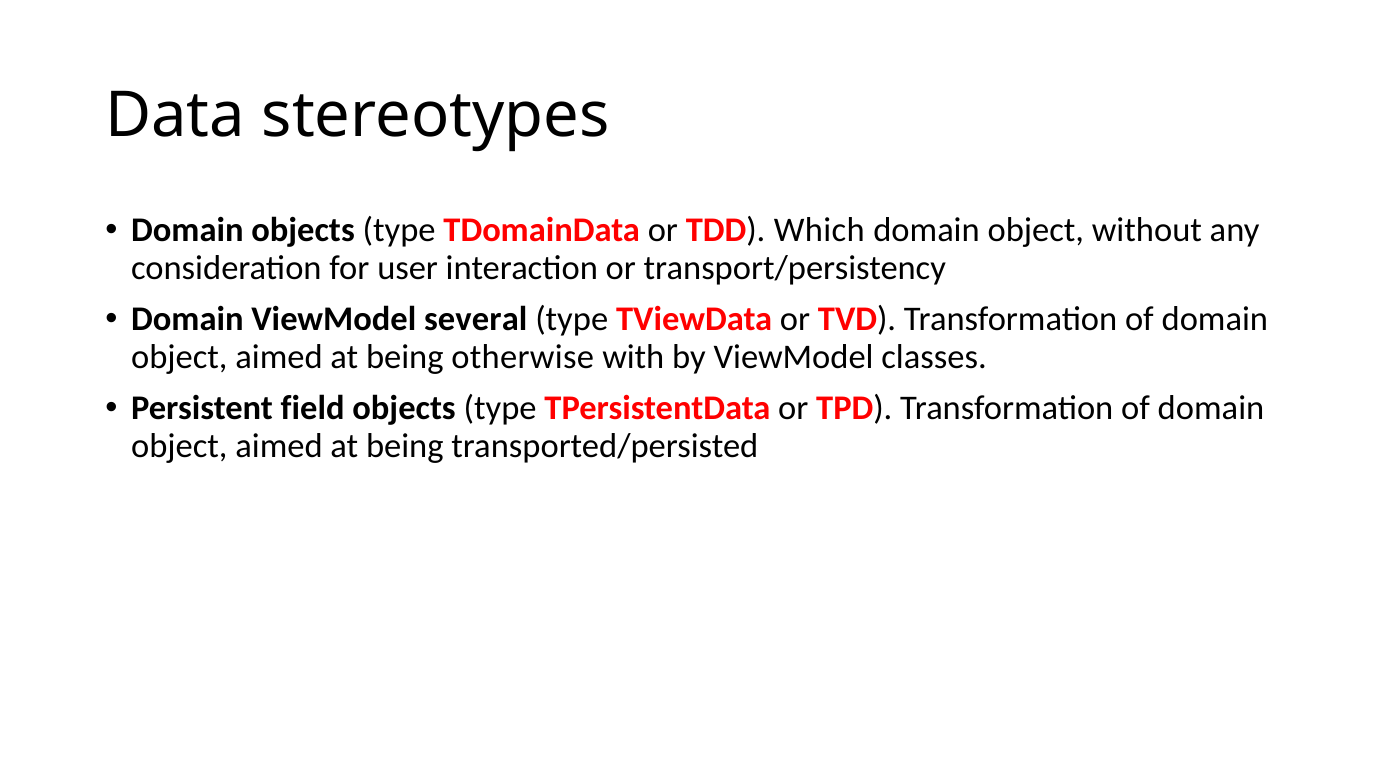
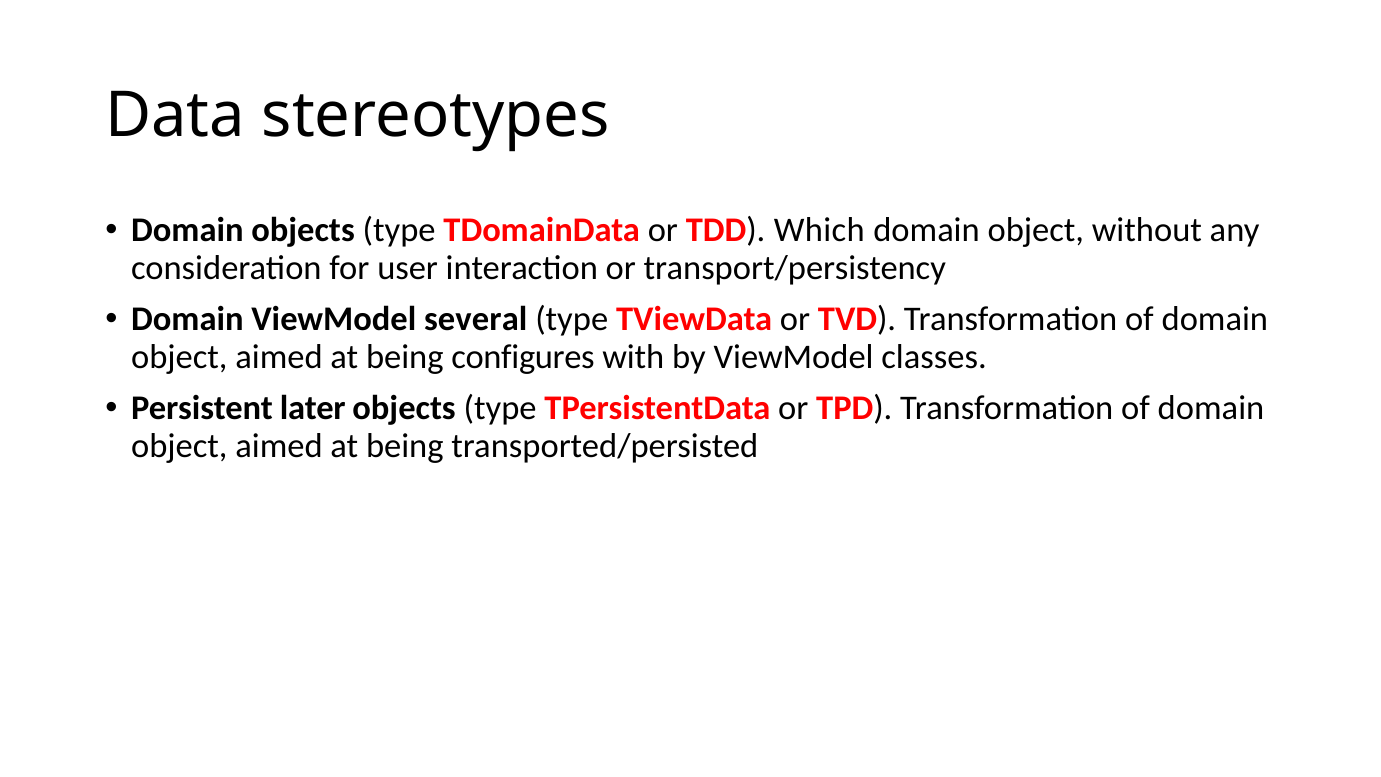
otherwise: otherwise -> configures
field: field -> later
